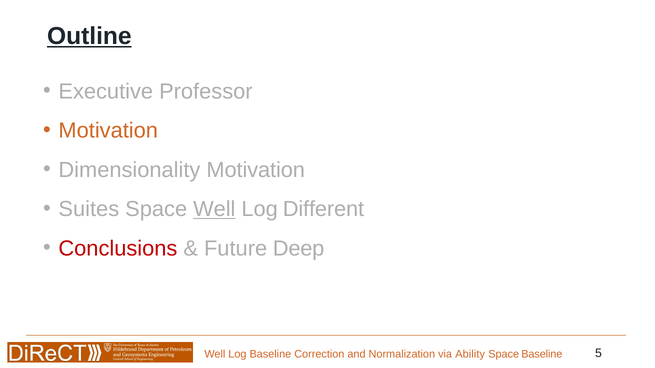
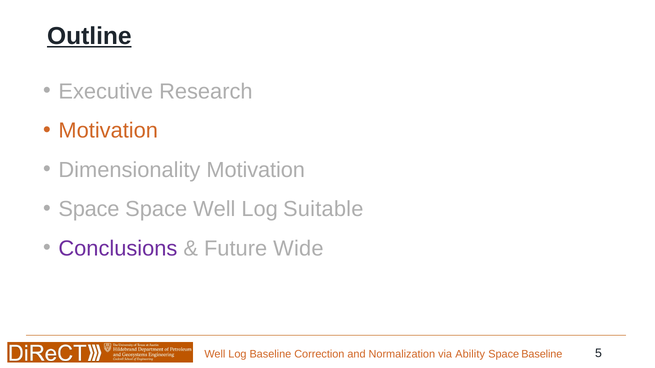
Professor: Professor -> Research
Suites at (89, 209): Suites -> Space
Well at (214, 209) underline: present -> none
Different: Different -> Suitable
Conclusions colour: red -> purple
Deep: Deep -> Wide
